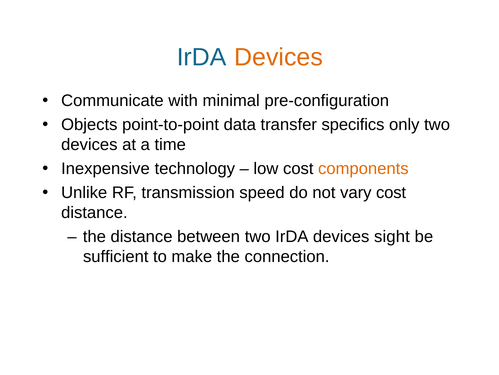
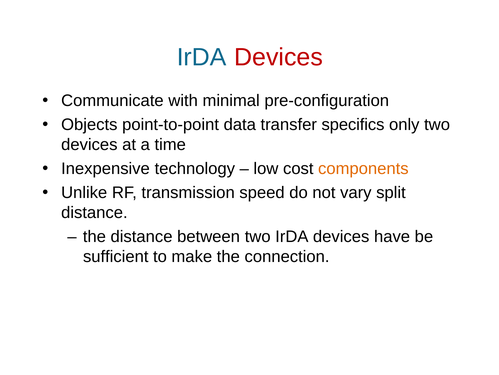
Devices at (279, 57) colour: orange -> red
vary cost: cost -> split
sight: sight -> have
